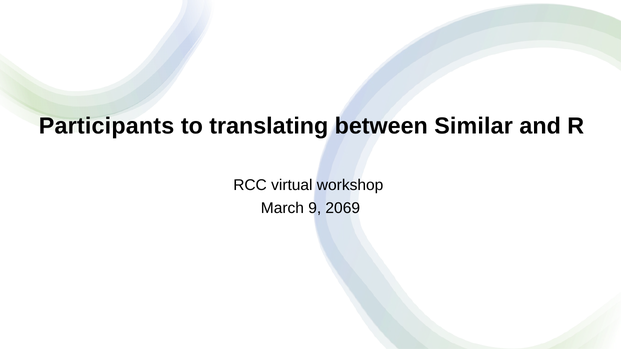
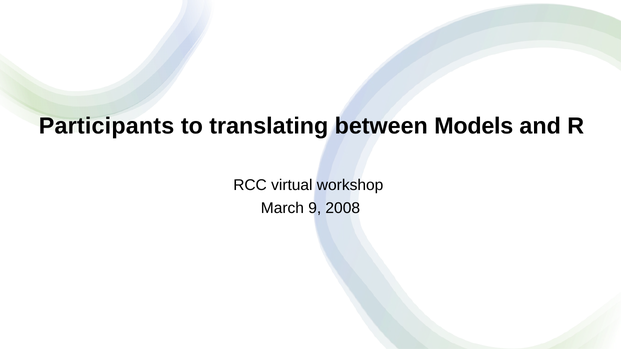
Similar: Similar -> Models
2069: 2069 -> 2008
